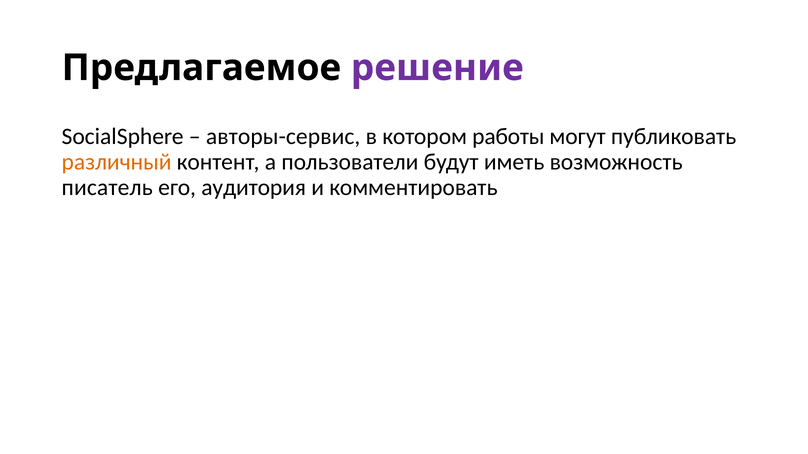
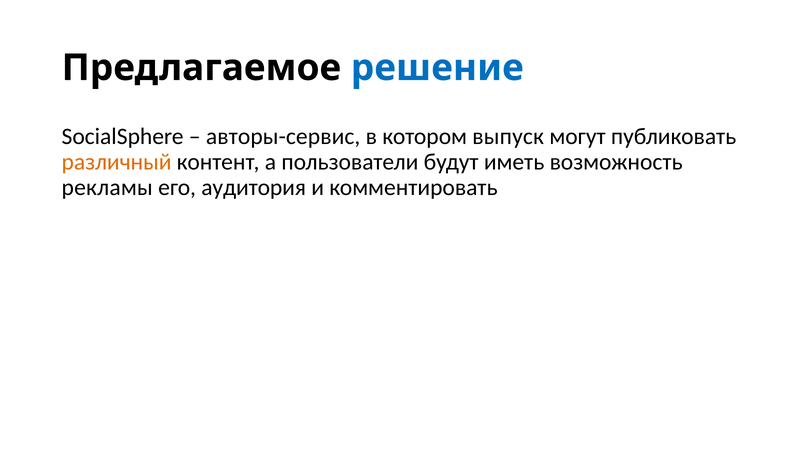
решение colour: purple -> blue
работы: работы -> выпуск
писатель: писатель -> рекламы
